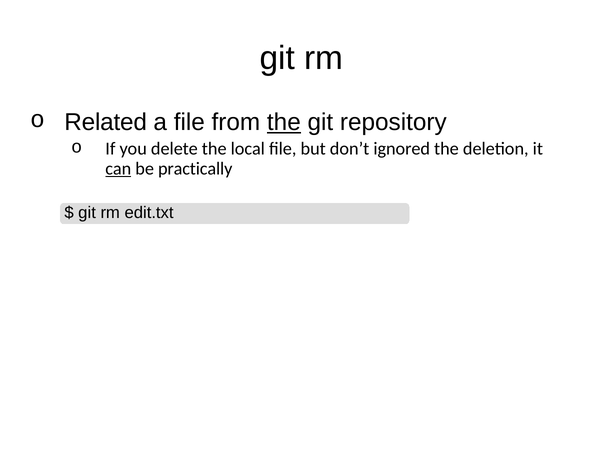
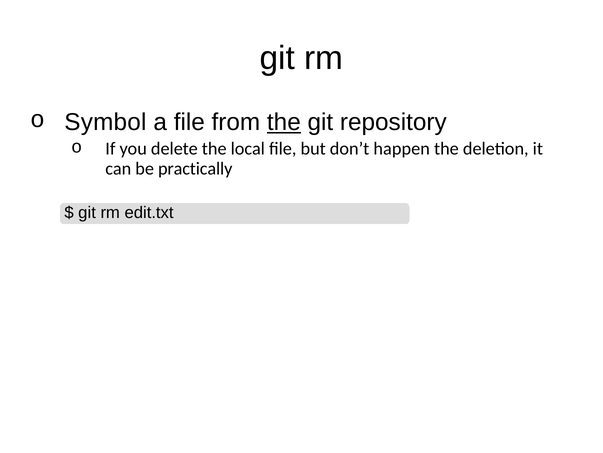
Related: Related -> Symbol
ignored: ignored -> happen
can underline: present -> none
